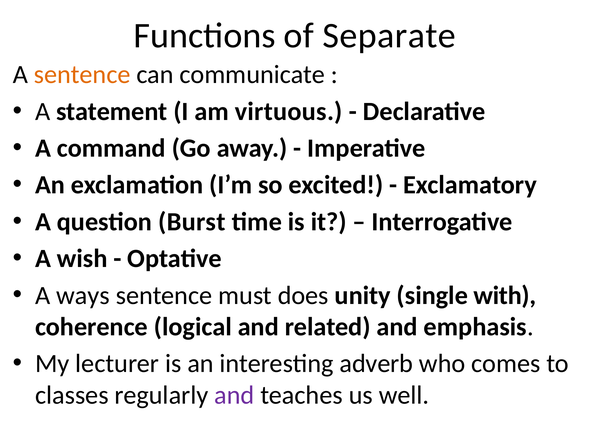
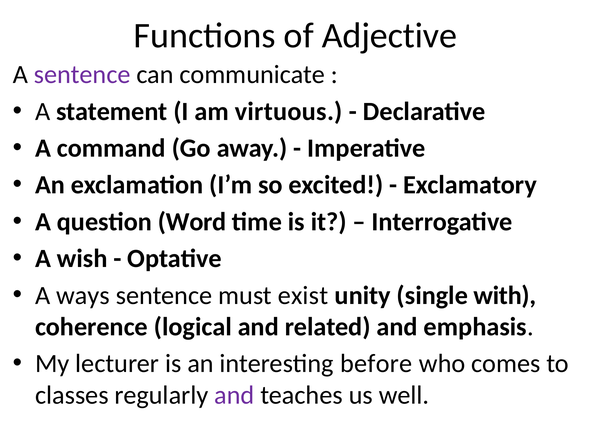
Separate: Separate -> Adjective
sentence at (82, 75) colour: orange -> purple
Burst: Burst -> Word
does: does -> exist
adverb: adverb -> before
